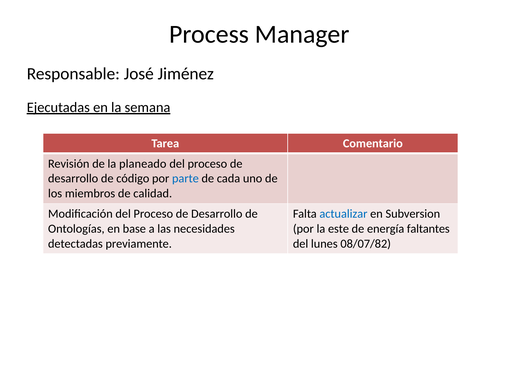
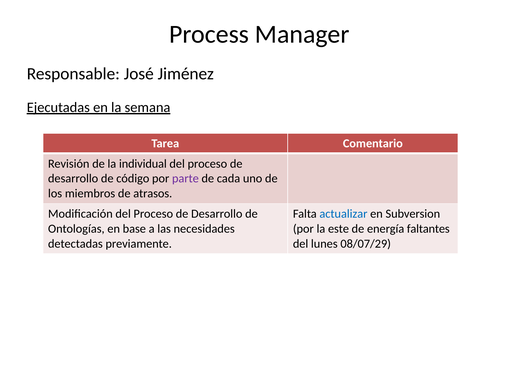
planeado: planeado -> individual
parte colour: blue -> purple
calidad: calidad -> atrasos
08/07/82: 08/07/82 -> 08/07/29
